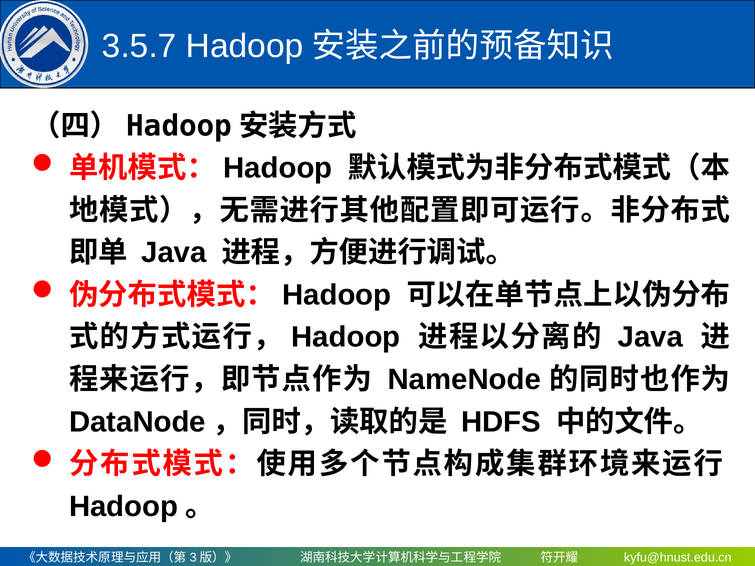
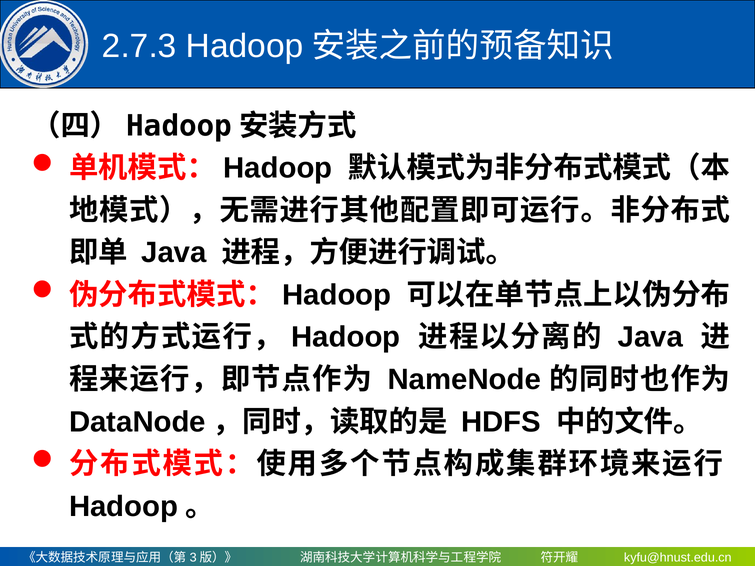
3.5.7: 3.5.7 -> 2.7.3
